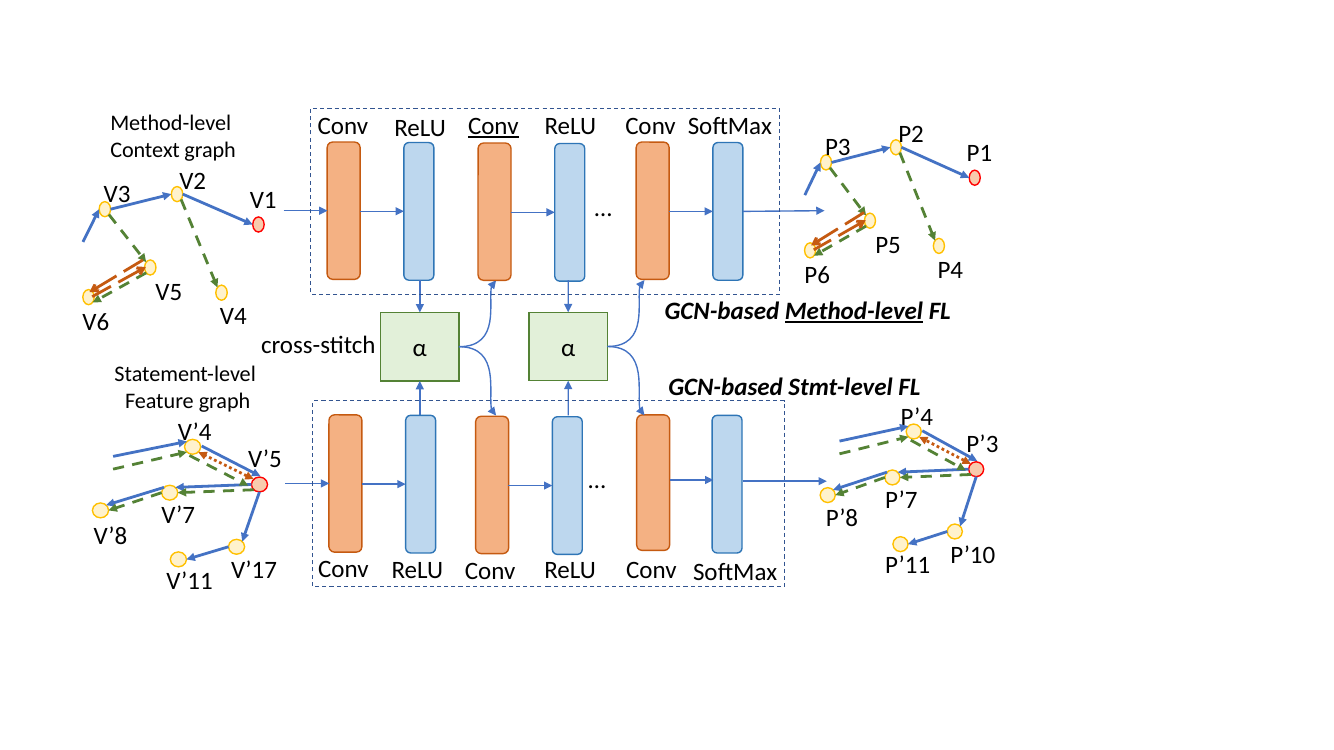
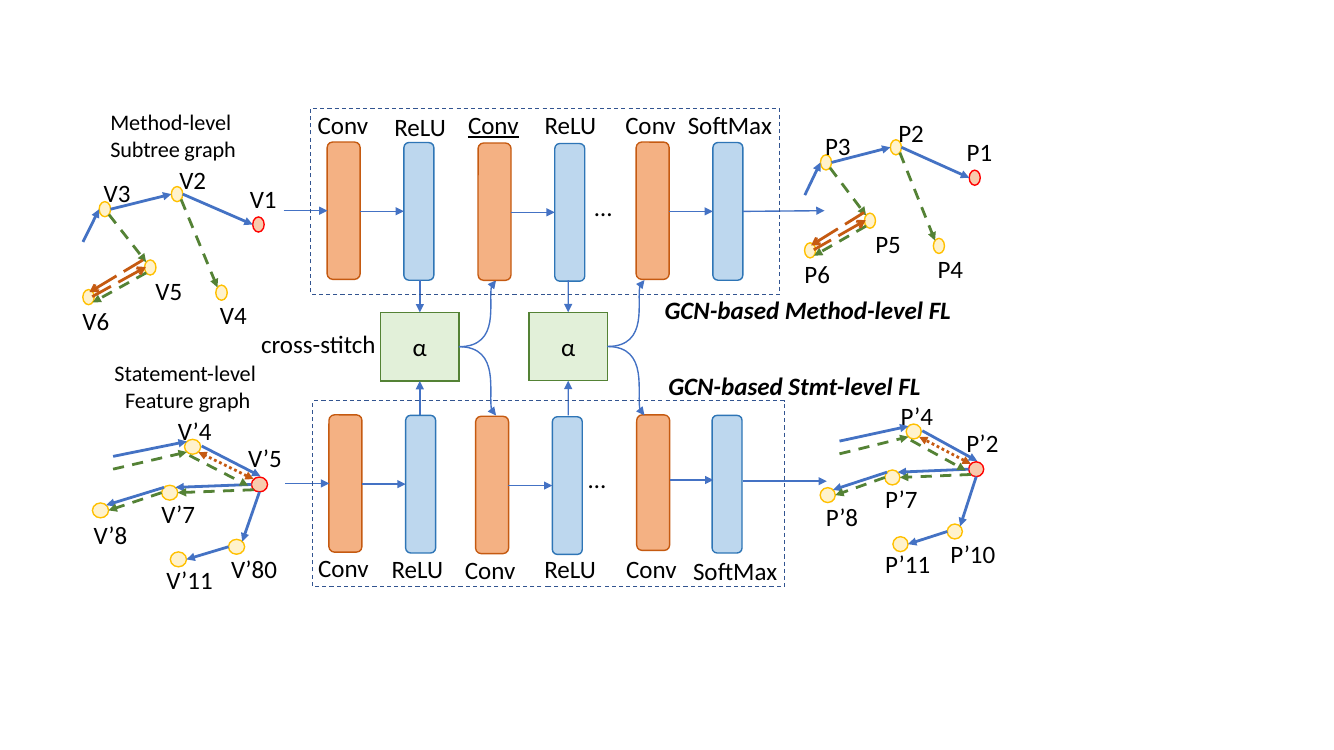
Context: Context -> Subtree
Method-level at (854, 312) underline: present -> none
P’3: P’3 -> P’2
V’17: V’17 -> V’80
